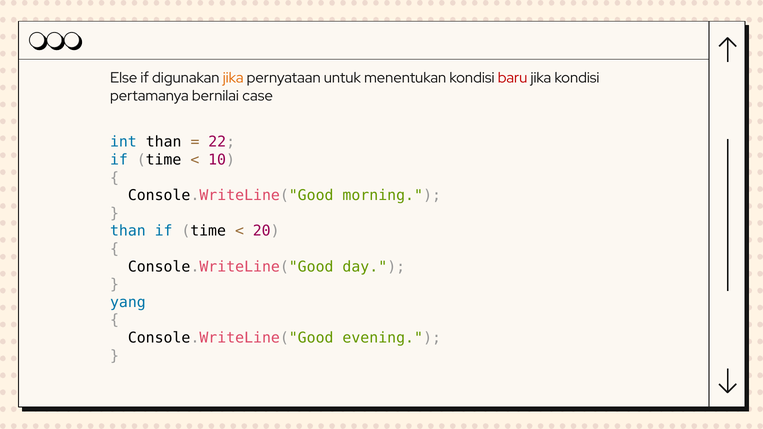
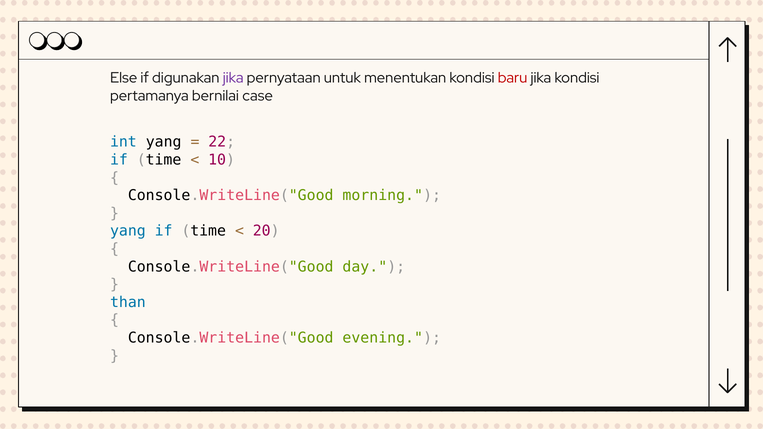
jika at (233, 78) colour: orange -> purple
int than: than -> yang
than at (128, 231): than -> yang
yang: yang -> than
